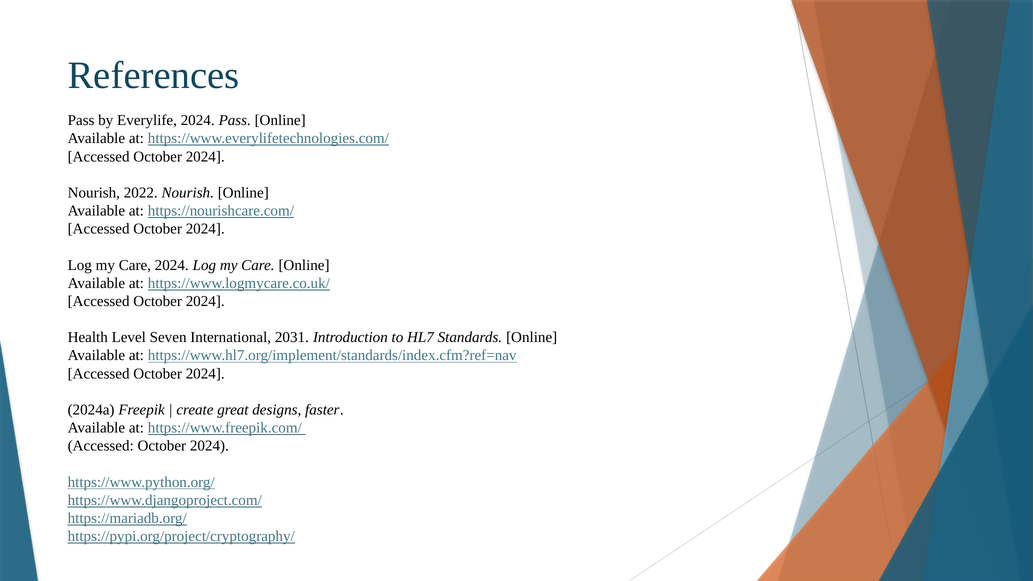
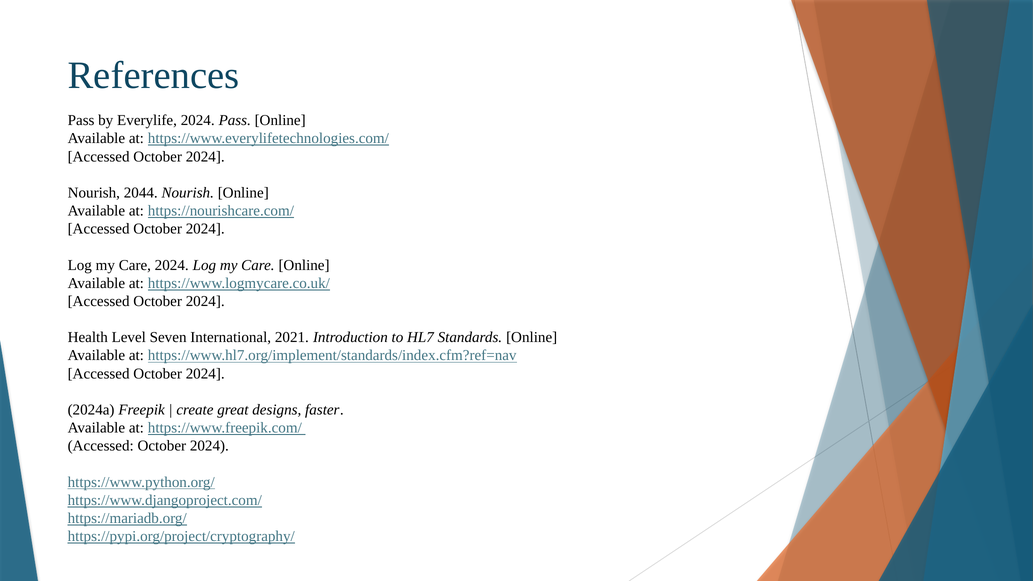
2022: 2022 -> 2044
2031: 2031 -> 2021
